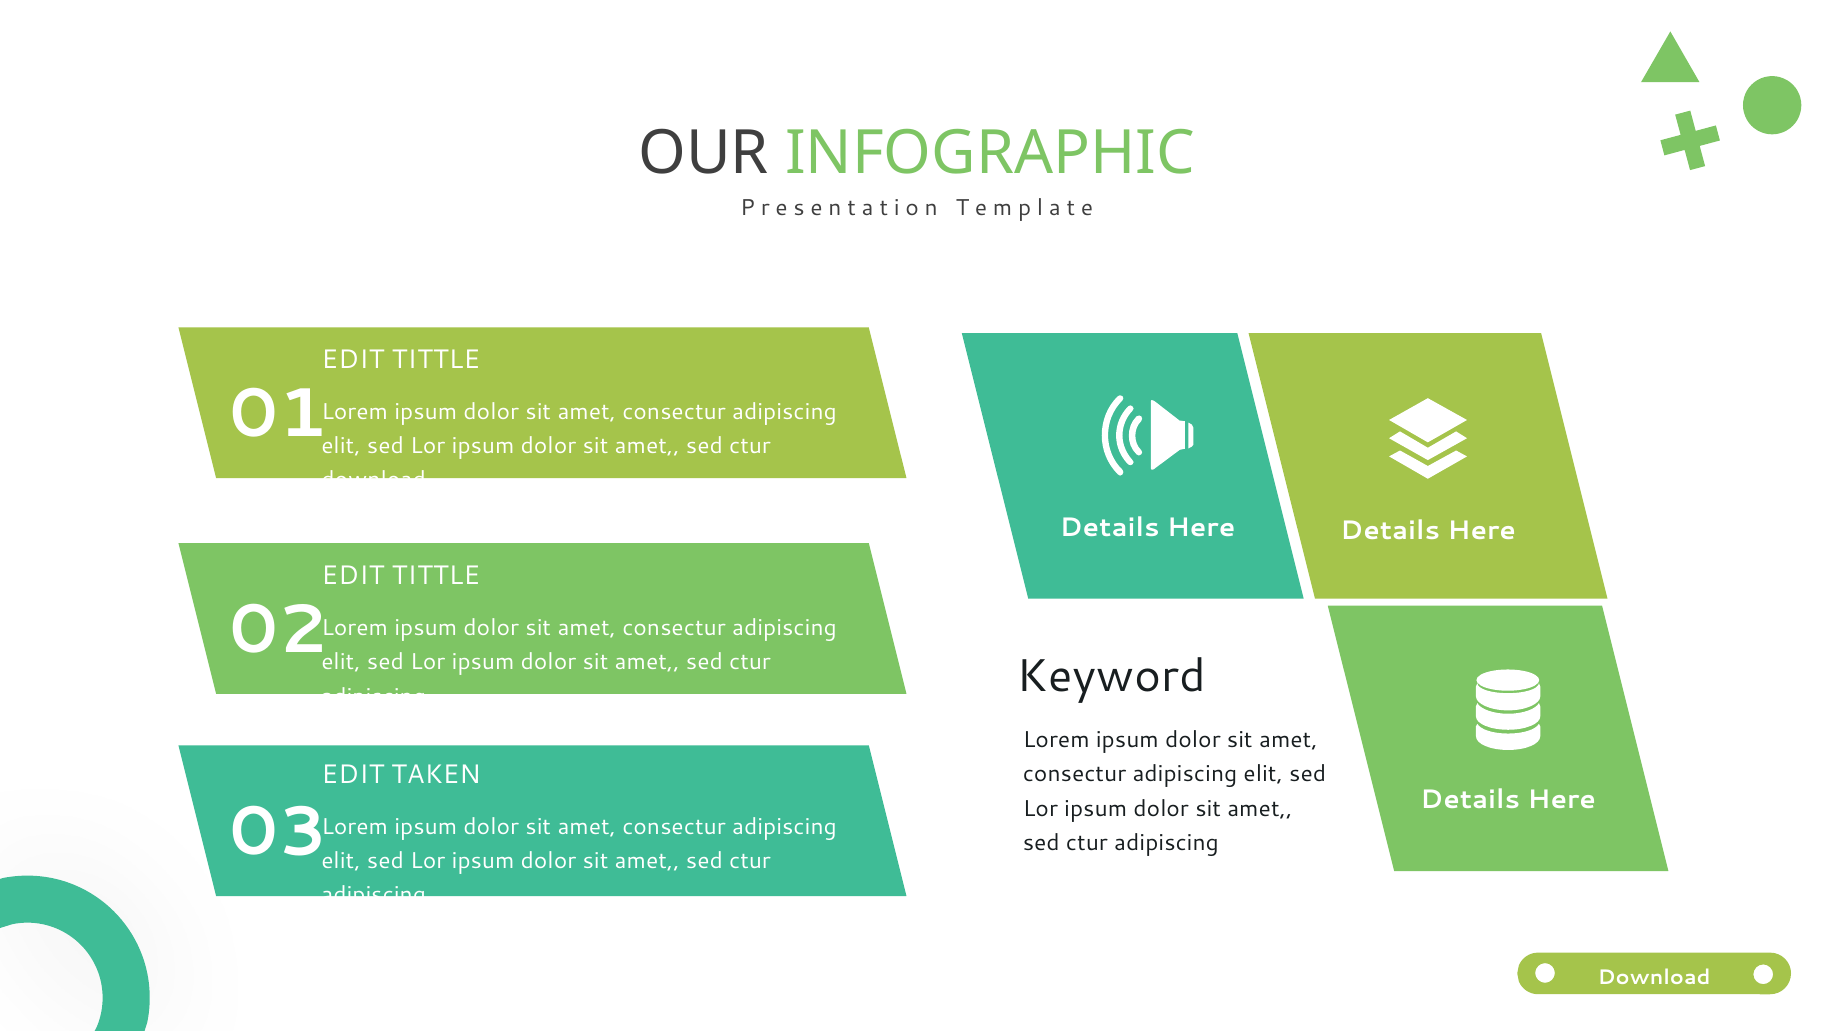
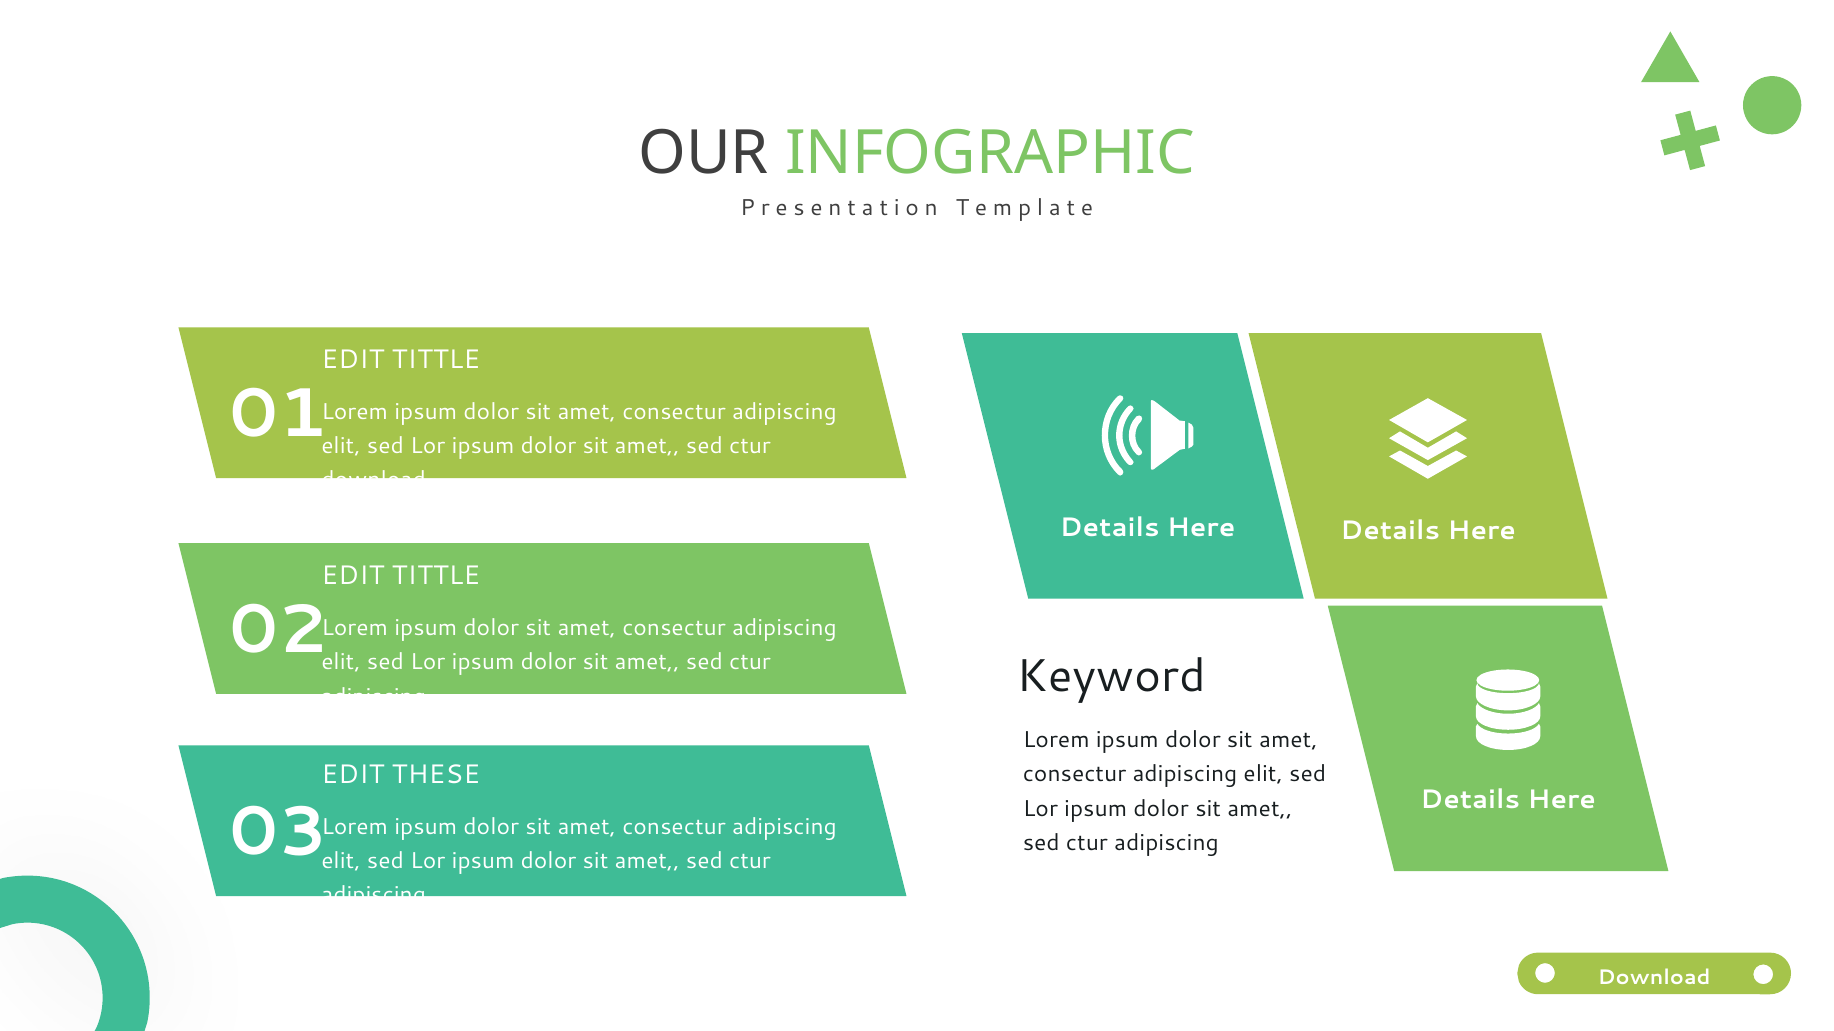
TAKEN: TAKEN -> THESE
